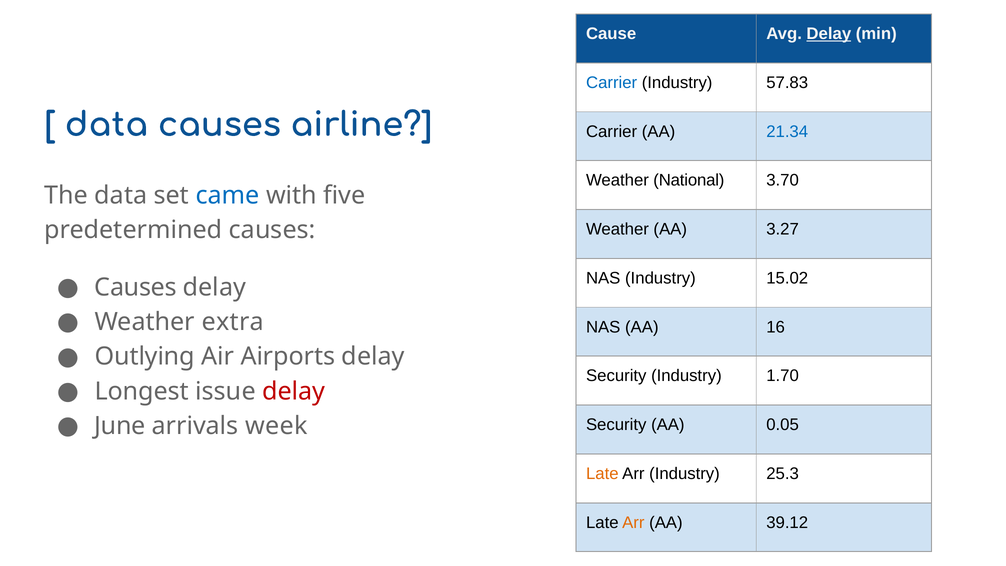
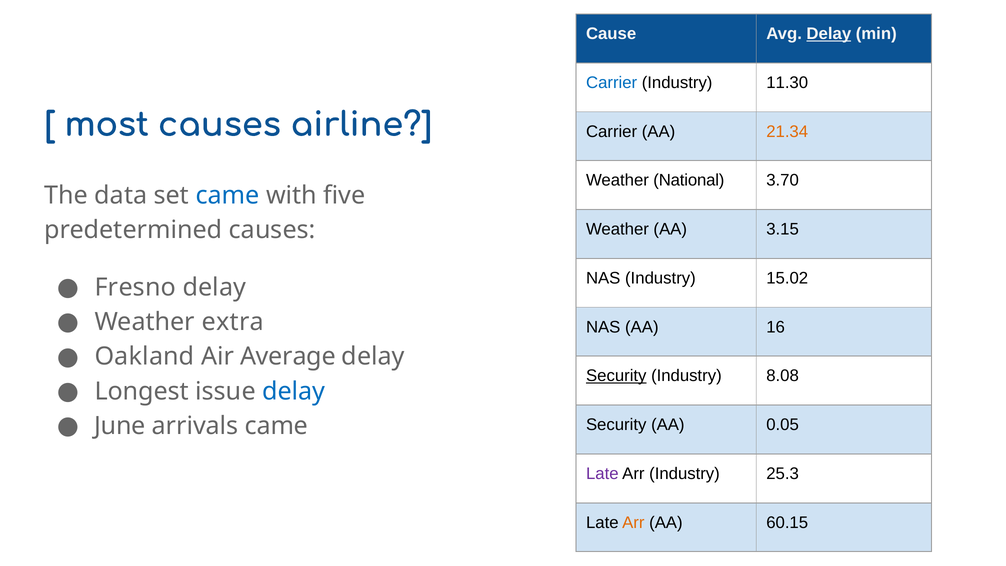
57.83: 57.83 -> 11.30
data at (106, 125): data -> most
21.34 colour: blue -> orange
3.27: 3.27 -> 3.15
Causes at (136, 287): Causes -> Fresno
Outlying: Outlying -> Oakland
Airports: Airports -> Average
Security at (616, 376) underline: none -> present
1.70: 1.70 -> 8.08
delay at (294, 391) colour: red -> blue
arrivals week: week -> came
Late at (602, 474) colour: orange -> purple
39.12: 39.12 -> 60.15
